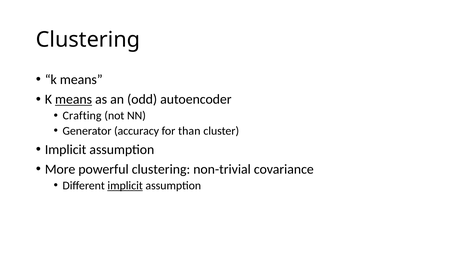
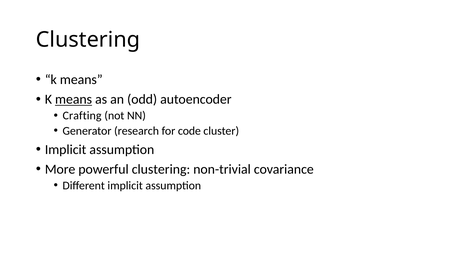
accuracy: accuracy -> research
than: than -> code
implicit at (125, 186) underline: present -> none
